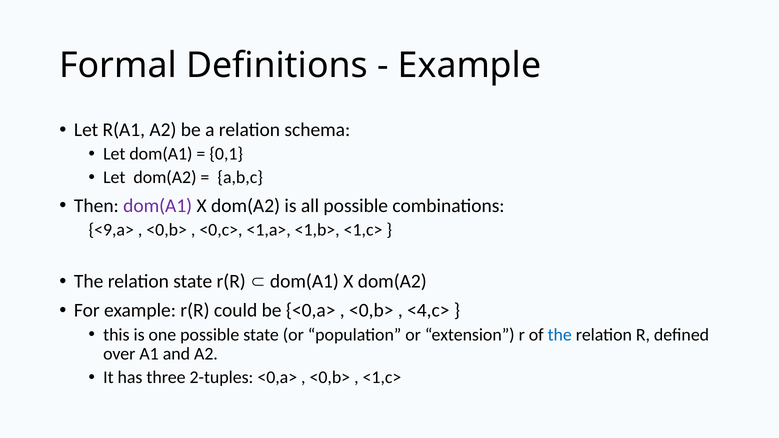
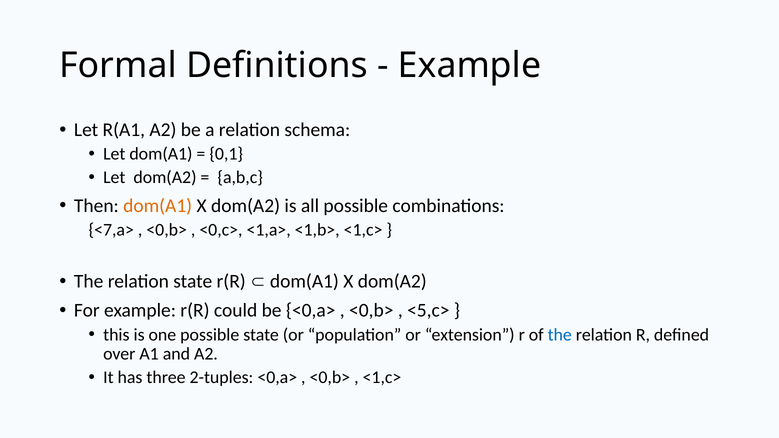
dom(A1 at (158, 206) colour: purple -> orange
<9,a>: <9,a> -> <7,a>
<4,c>: <4,c> -> <5,c>
